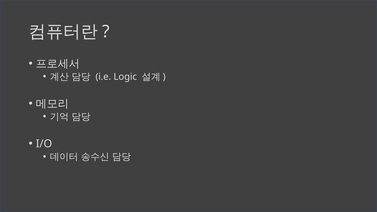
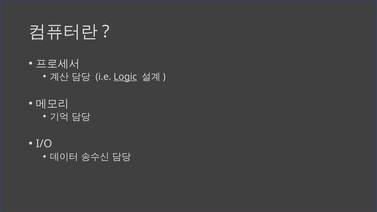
Logic underline: none -> present
